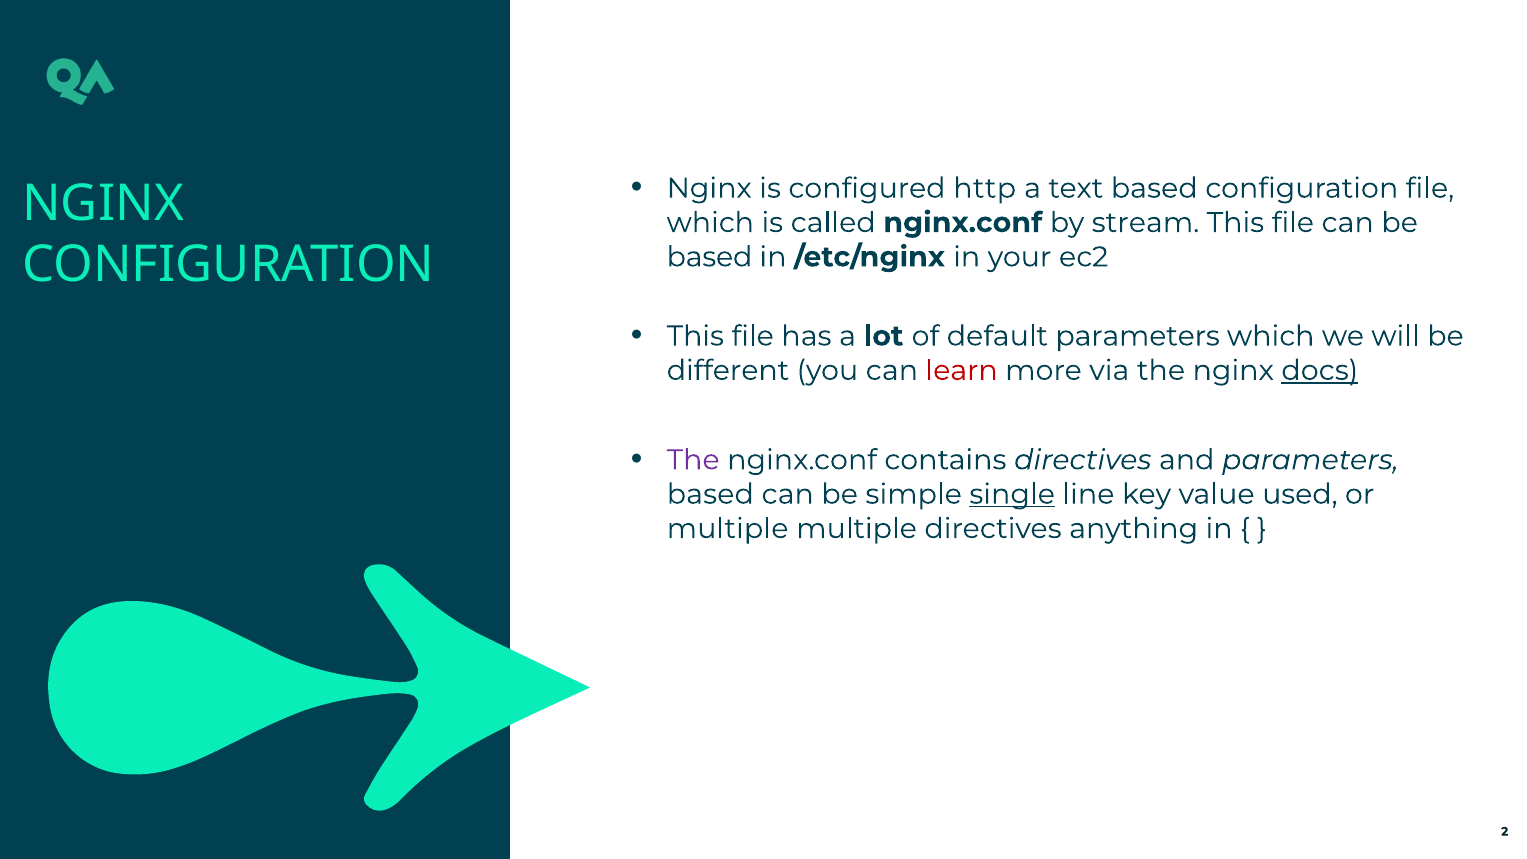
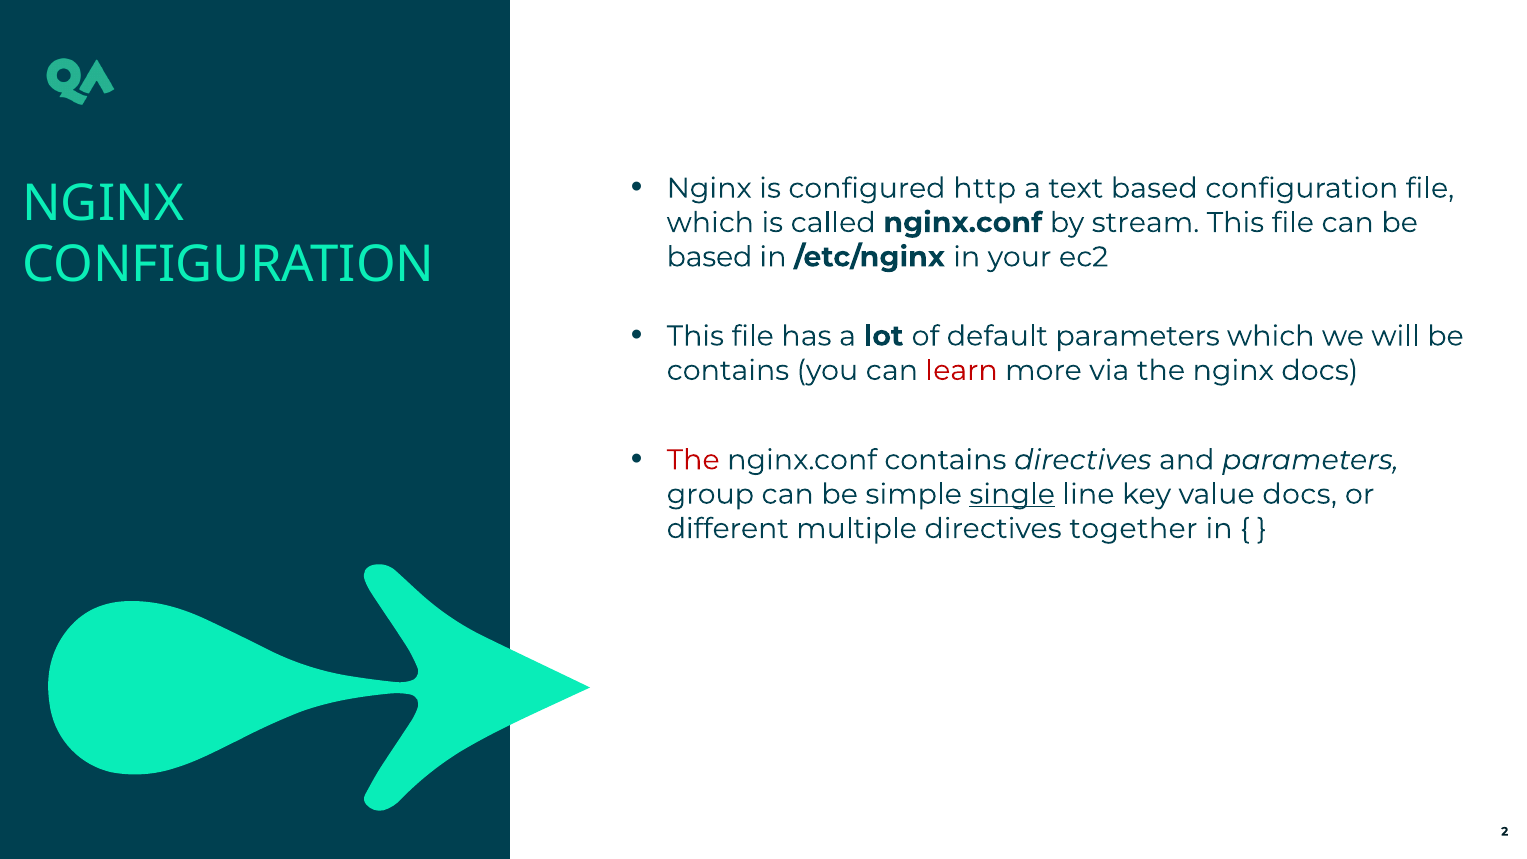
different at (728, 370): different -> contains
docs at (1320, 370) underline: present -> none
The at (693, 460) colour: purple -> red
based at (710, 494): based -> group
value used: used -> docs
multiple at (728, 529): multiple -> different
anything: anything -> together
